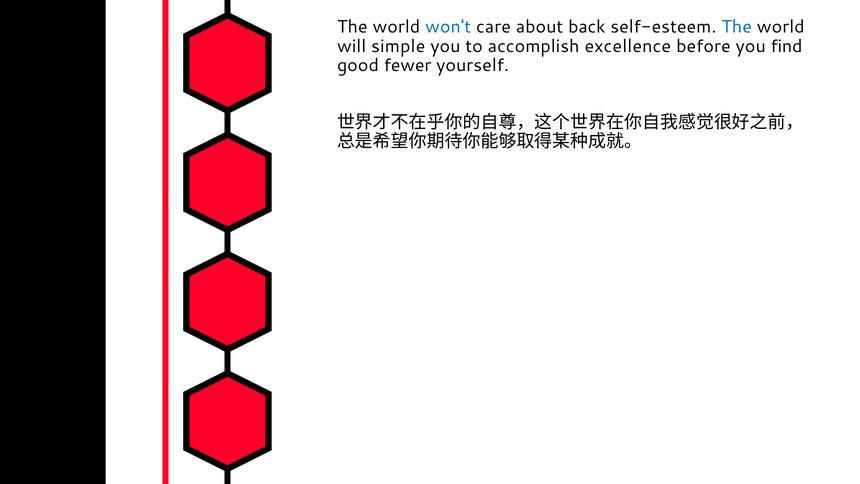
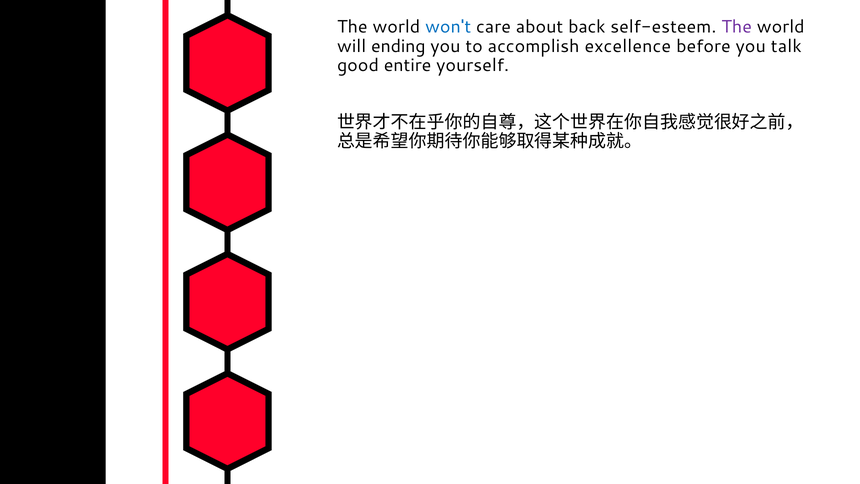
The at (737, 27) colour: blue -> purple
simple: simple -> ending
find: find -> talk
fewer: fewer -> entire
